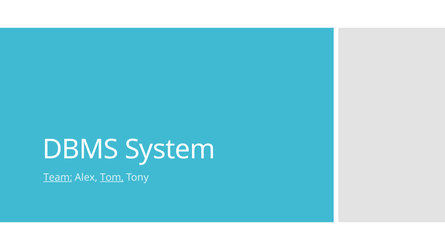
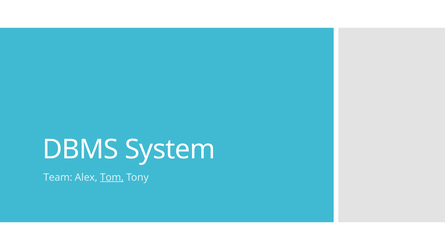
Team underline: present -> none
